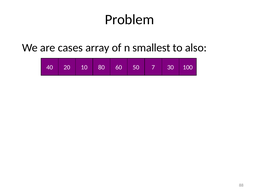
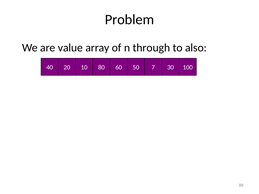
cases: cases -> value
smallest: smallest -> through
